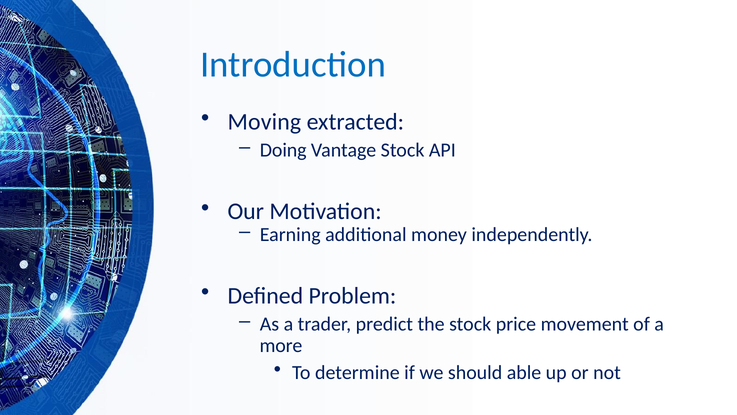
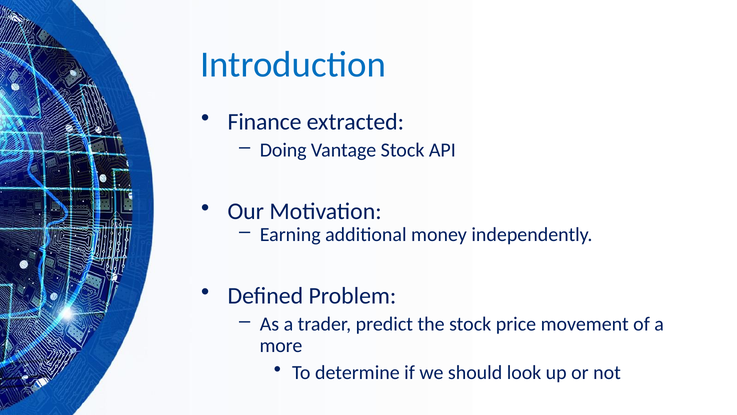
Moving: Moving -> Finance
able: able -> look
